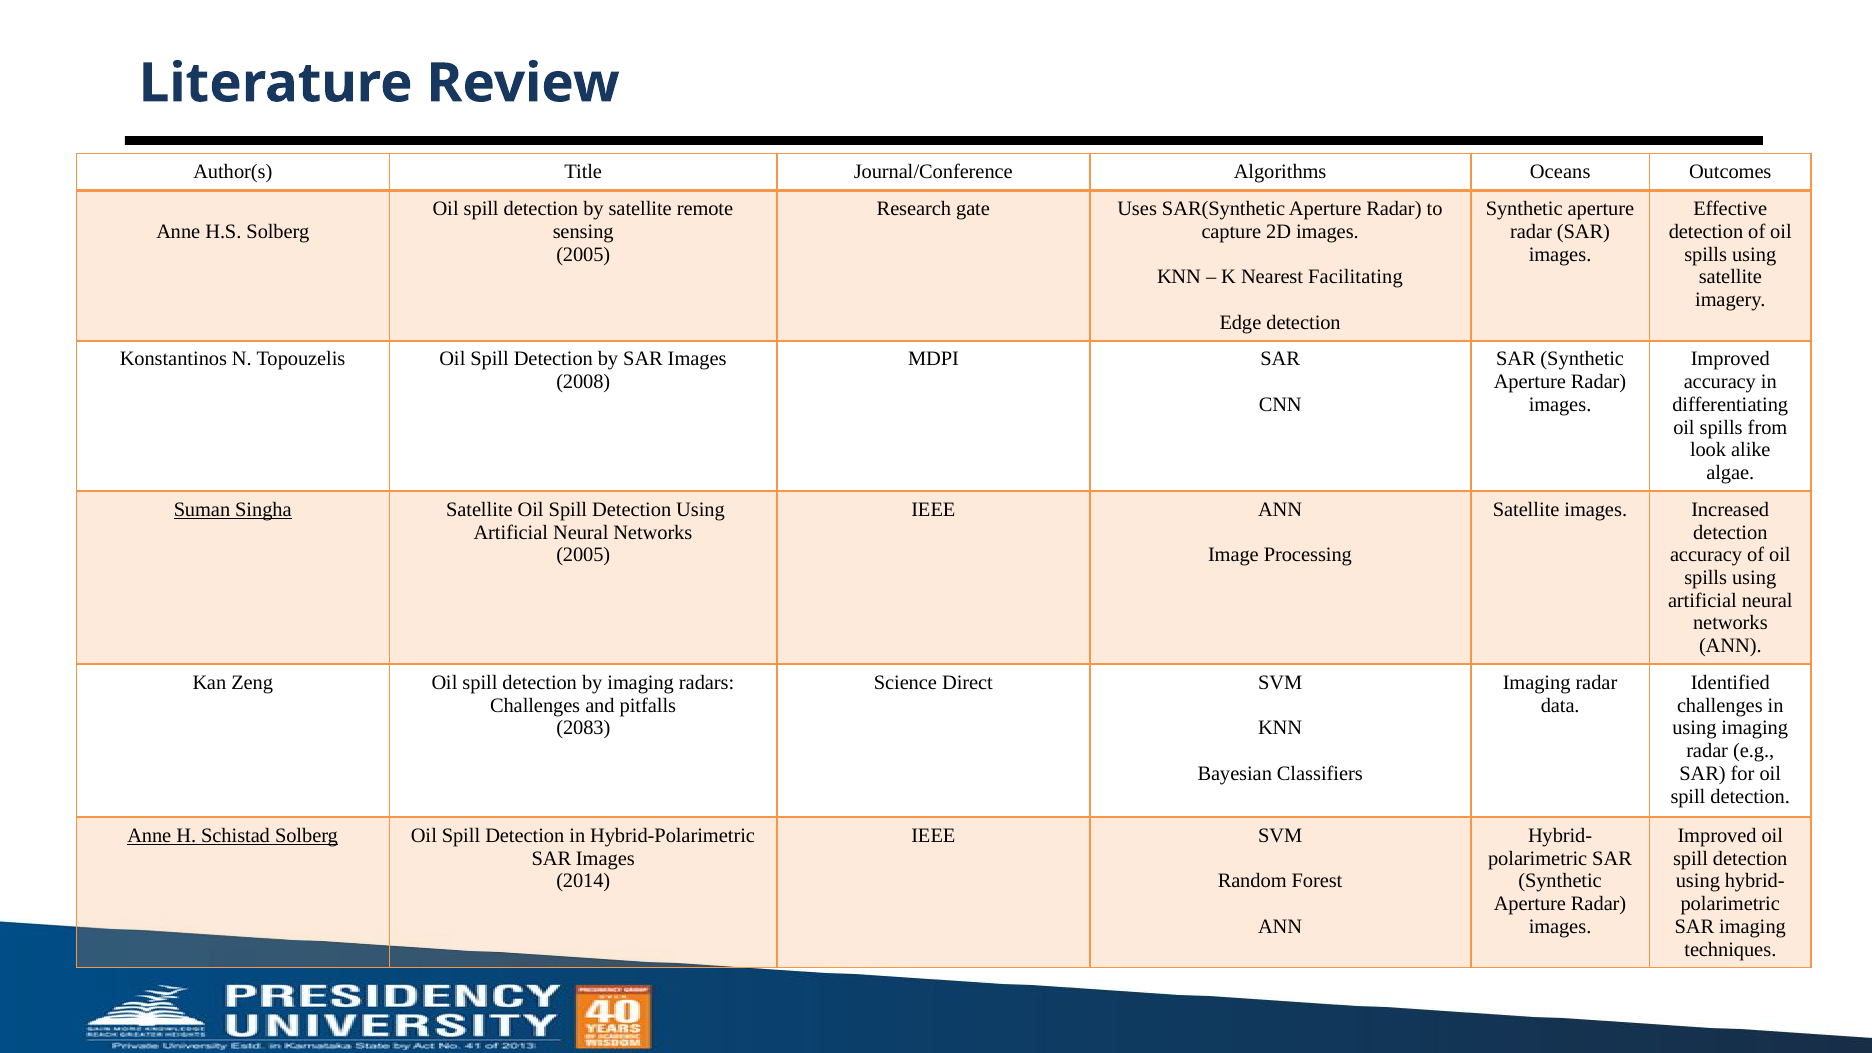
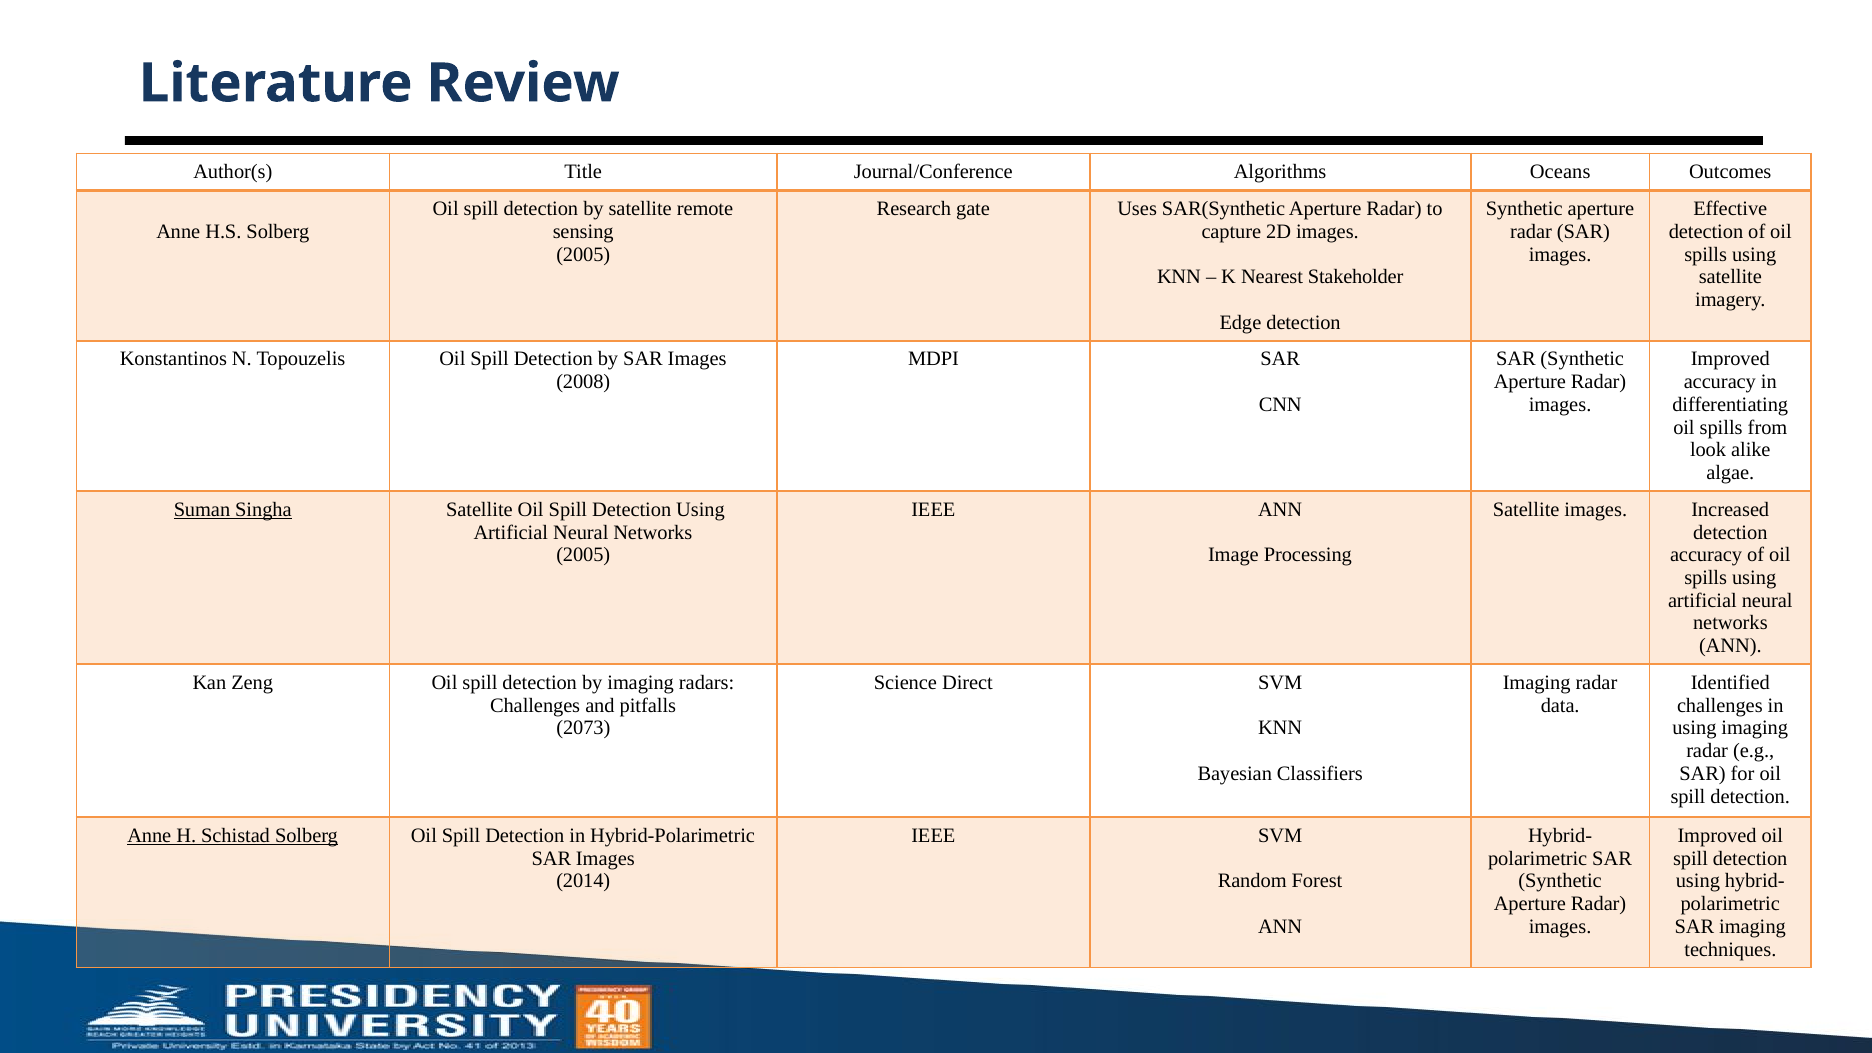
Facilitating: Facilitating -> Stakeholder
2083: 2083 -> 2073
